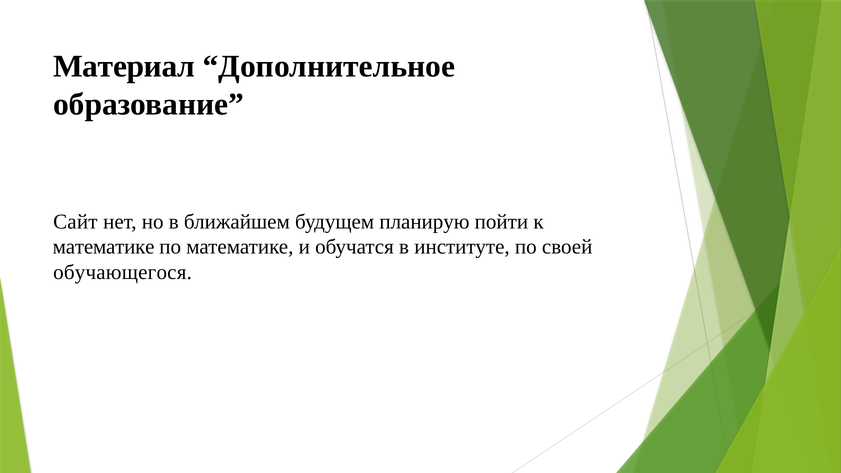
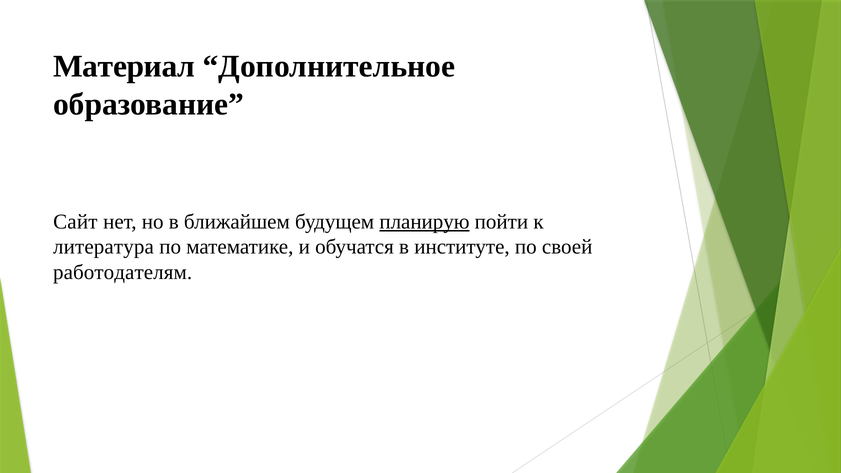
планирую underline: none -> present
математике at (104, 247): математике -> литература
обучающегося: обучающегося -> работодателям
